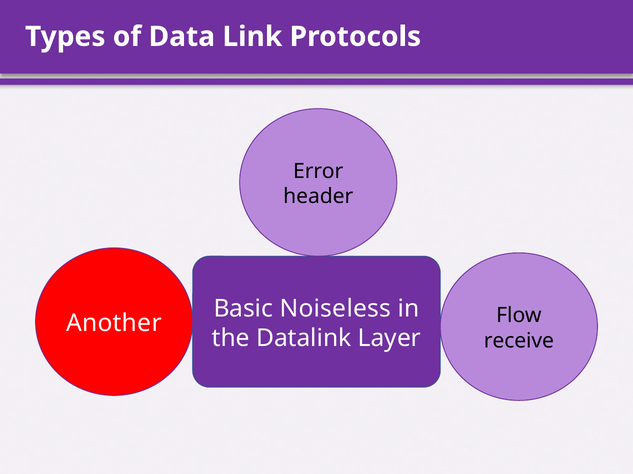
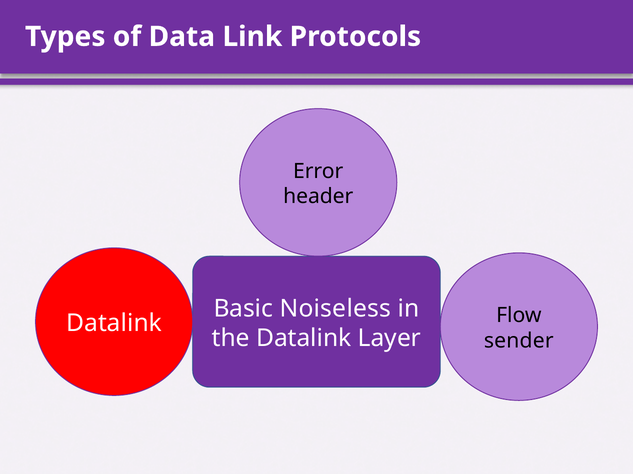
Another at (114, 324): Another -> Datalink
receive: receive -> sender
